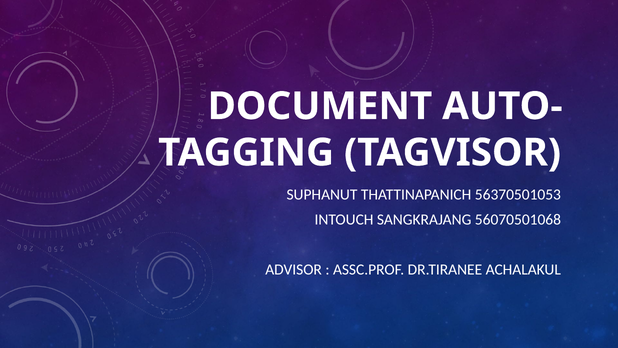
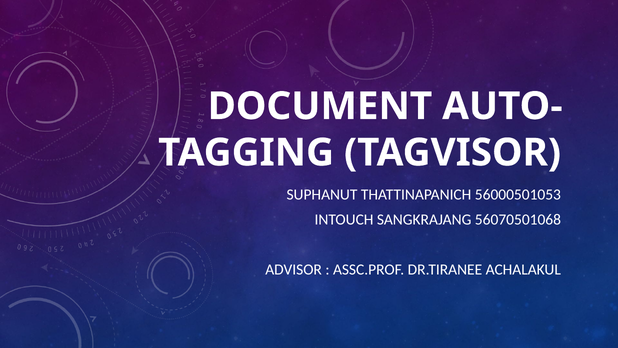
56370501053: 56370501053 -> 56000501053
